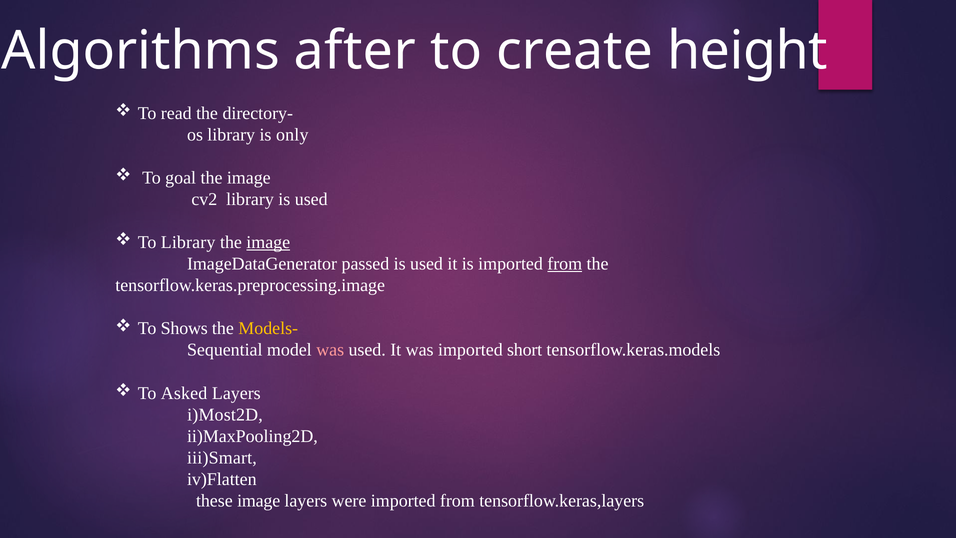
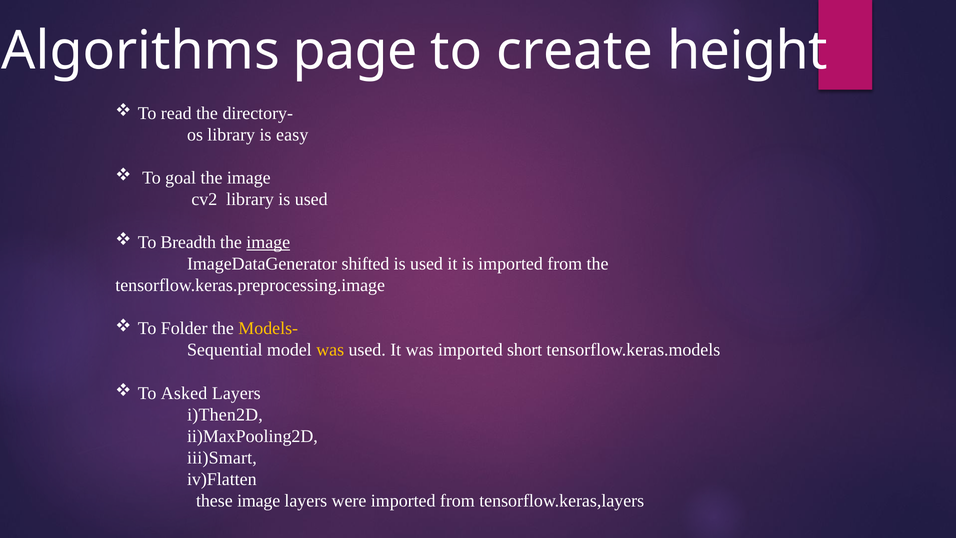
after: after -> page
only: only -> easy
To Library: Library -> Breadth
passed: passed -> shifted
from at (565, 264) underline: present -> none
Shows: Shows -> Folder
was at (330, 350) colour: pink -> yellow
i)Most2D: i)Most2D -> i)Then2D
